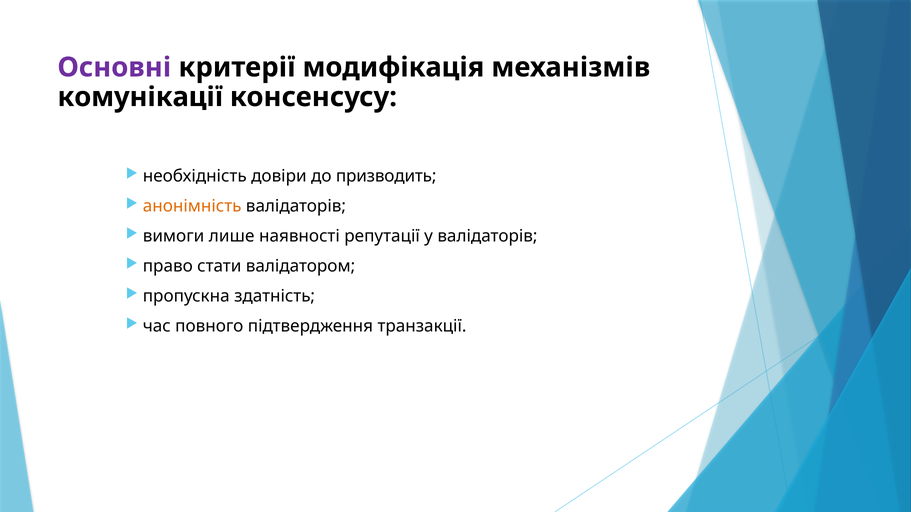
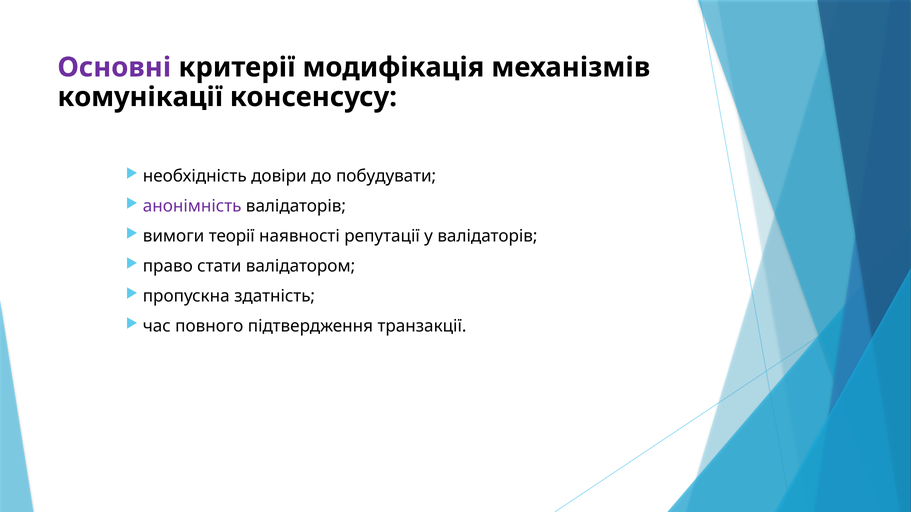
призводить: призводить -> побудувати
анонімність colour: orange -> purple
лише: лише -> теорії
